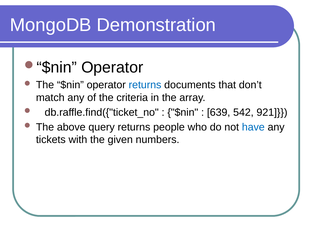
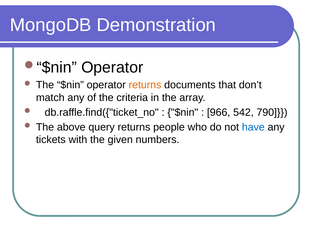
returns at (145, 85) colour: blue -> orange
639: 639 -> 966
921: 921 -> 790
